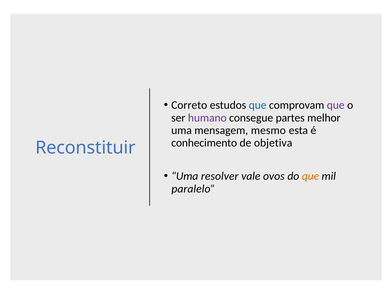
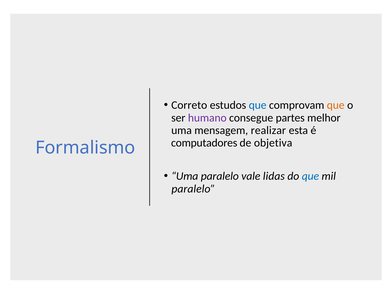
que at (336, 105) colour: purple -> orange
mesmo: mesmo -> realizar
conhecimento: conhecimento -> computadores
Reconstituir: Reconstituir -> Formalismo
Uma resolver: resolver -> paralelo
ovos: ovos -> lidas
que at (310, 176) colour: orange -> blue
